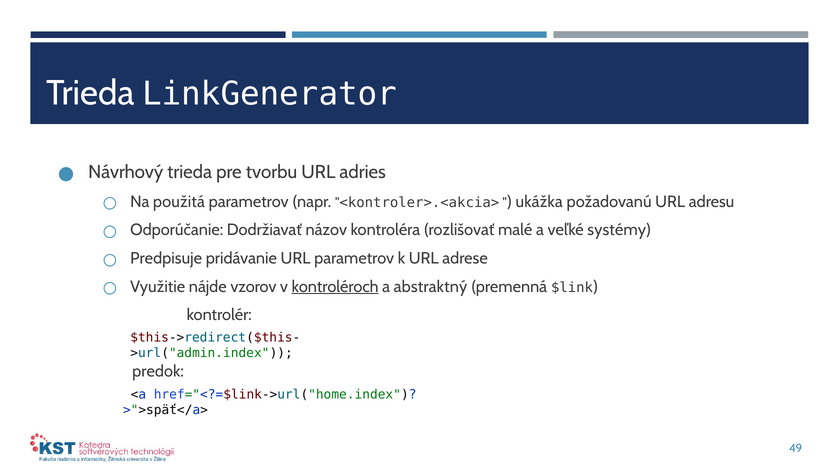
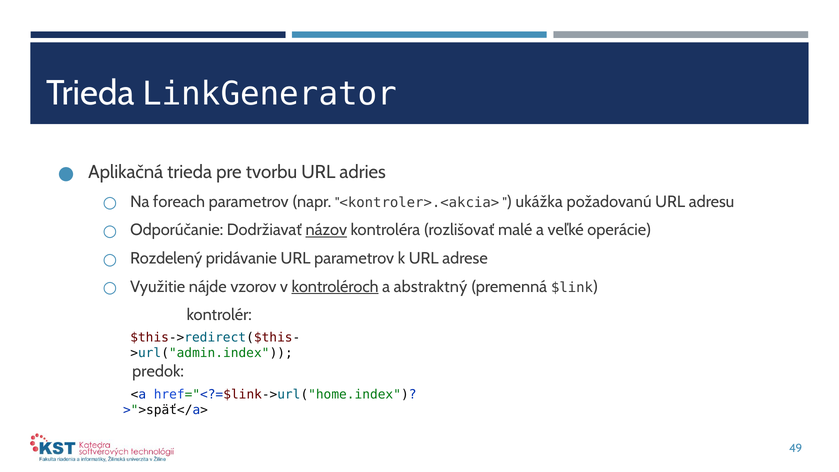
Návrhový: Návrhový -> Aplikačná
použitá: použitá -> foreach
názov underline: none -> present
systémy: systémy -> operácie
Predpisuje: Predpisuje -> Rozdelený
